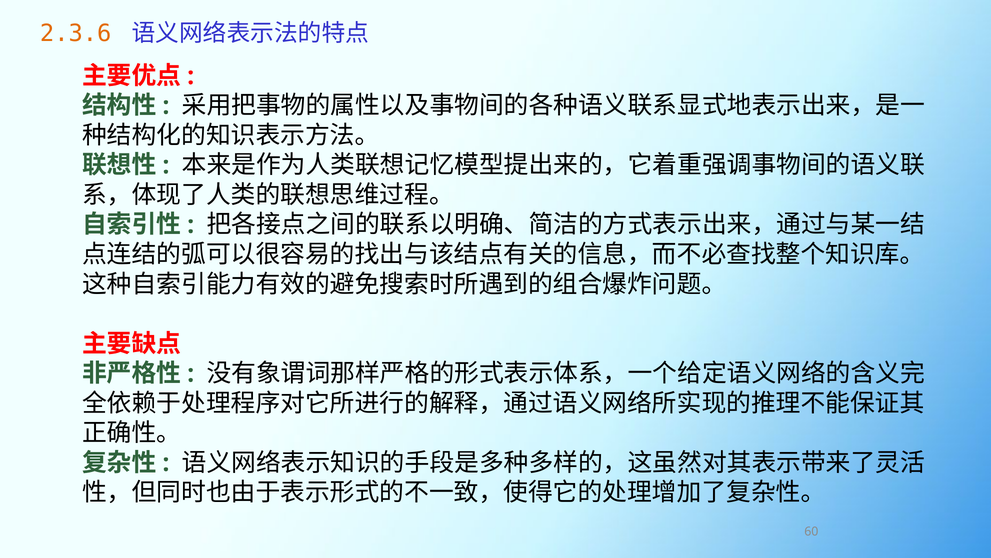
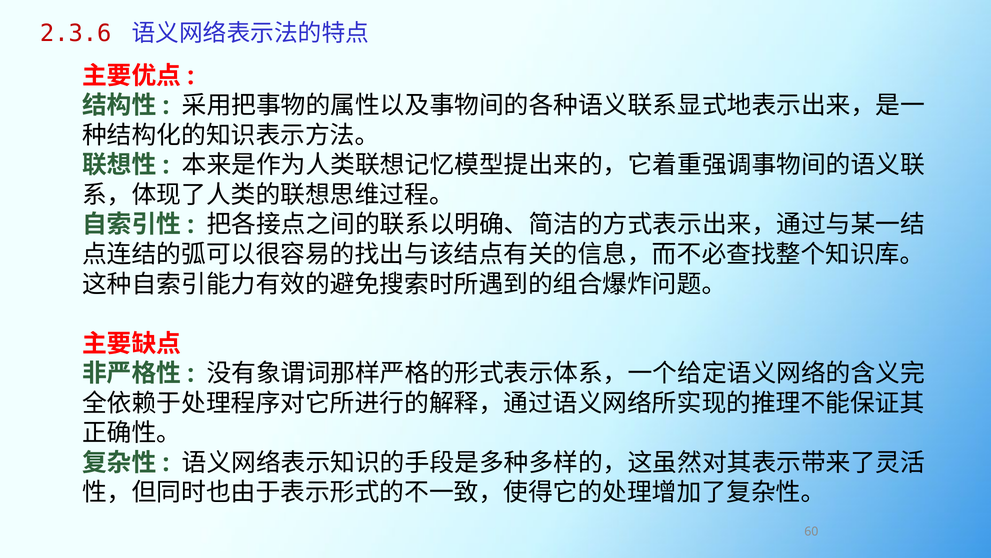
2.3.6 colour: orange -> red
